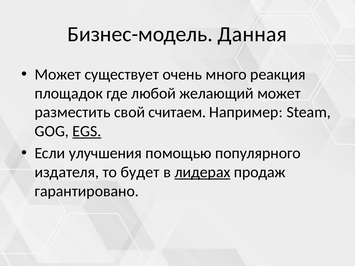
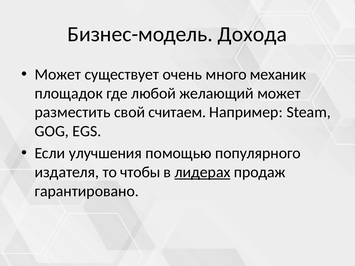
Данная: Данная -> Дохода
реакция: реакция -> механик
EGS underline: present -> none
будет: будет -> чтобы
